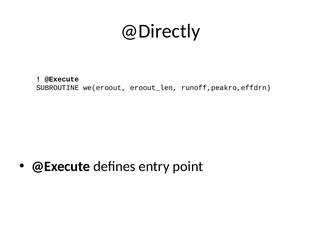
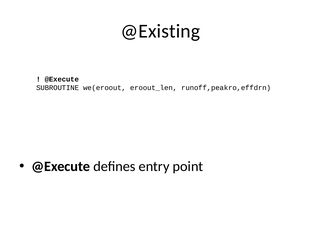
@Directly: @Directly -> @Existing
